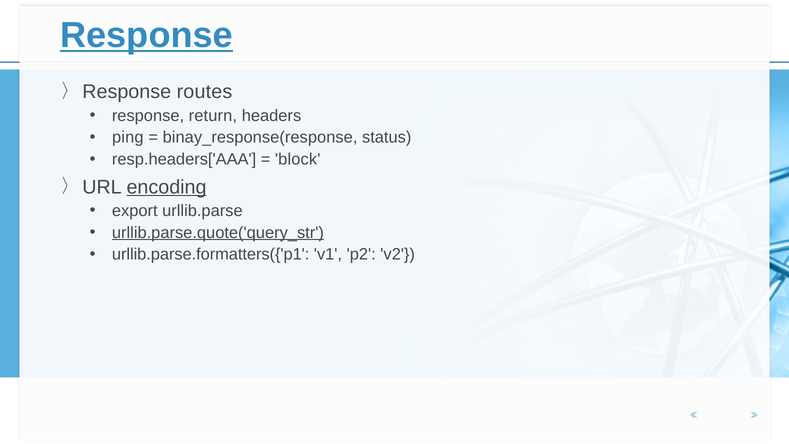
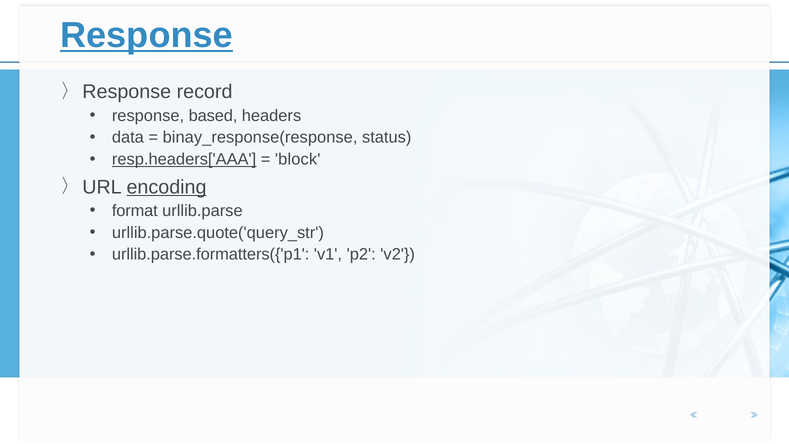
routes: routes -> record
return: return -> based
ping: ping -> data
resp.headers['AAA underline: none -> present
export: export -> format
urllib.parse.quote('query_str underline: present -> none
